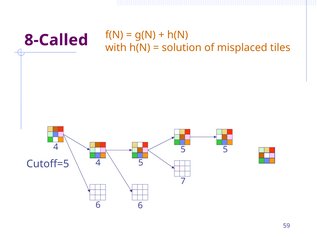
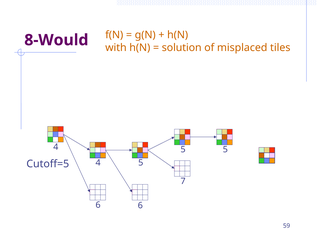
8-Called: 8-Called -> 8-Would
